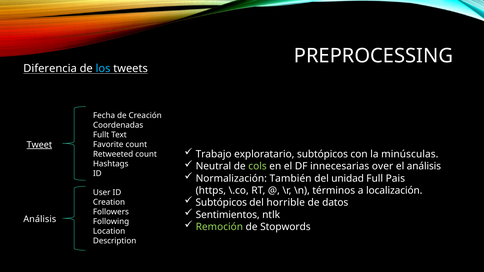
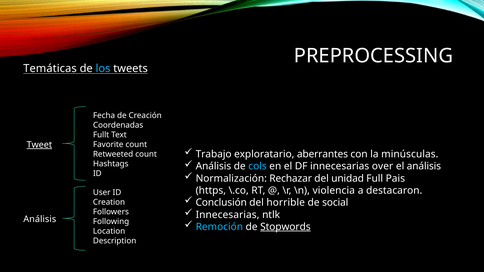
Diferencia: Diferencia -> Temáticas
exploratario subtópicos: subtópicos -> aberrantes
Neutral at (213, 166): Neutral -> Análisis
cols colour: light green -> light blue
También: También -> Rechazar
términos: términos -> violencia
localización: localización -> destacaron
Subtópicos at (221, 203): Subtópicos -> Conclusión
datos: datos -> social
Sentimientos at (228, 215): Sentimientos -> Innecesarias
Remoción colour: light green -> light blue
Stopwords underline: none -> present
